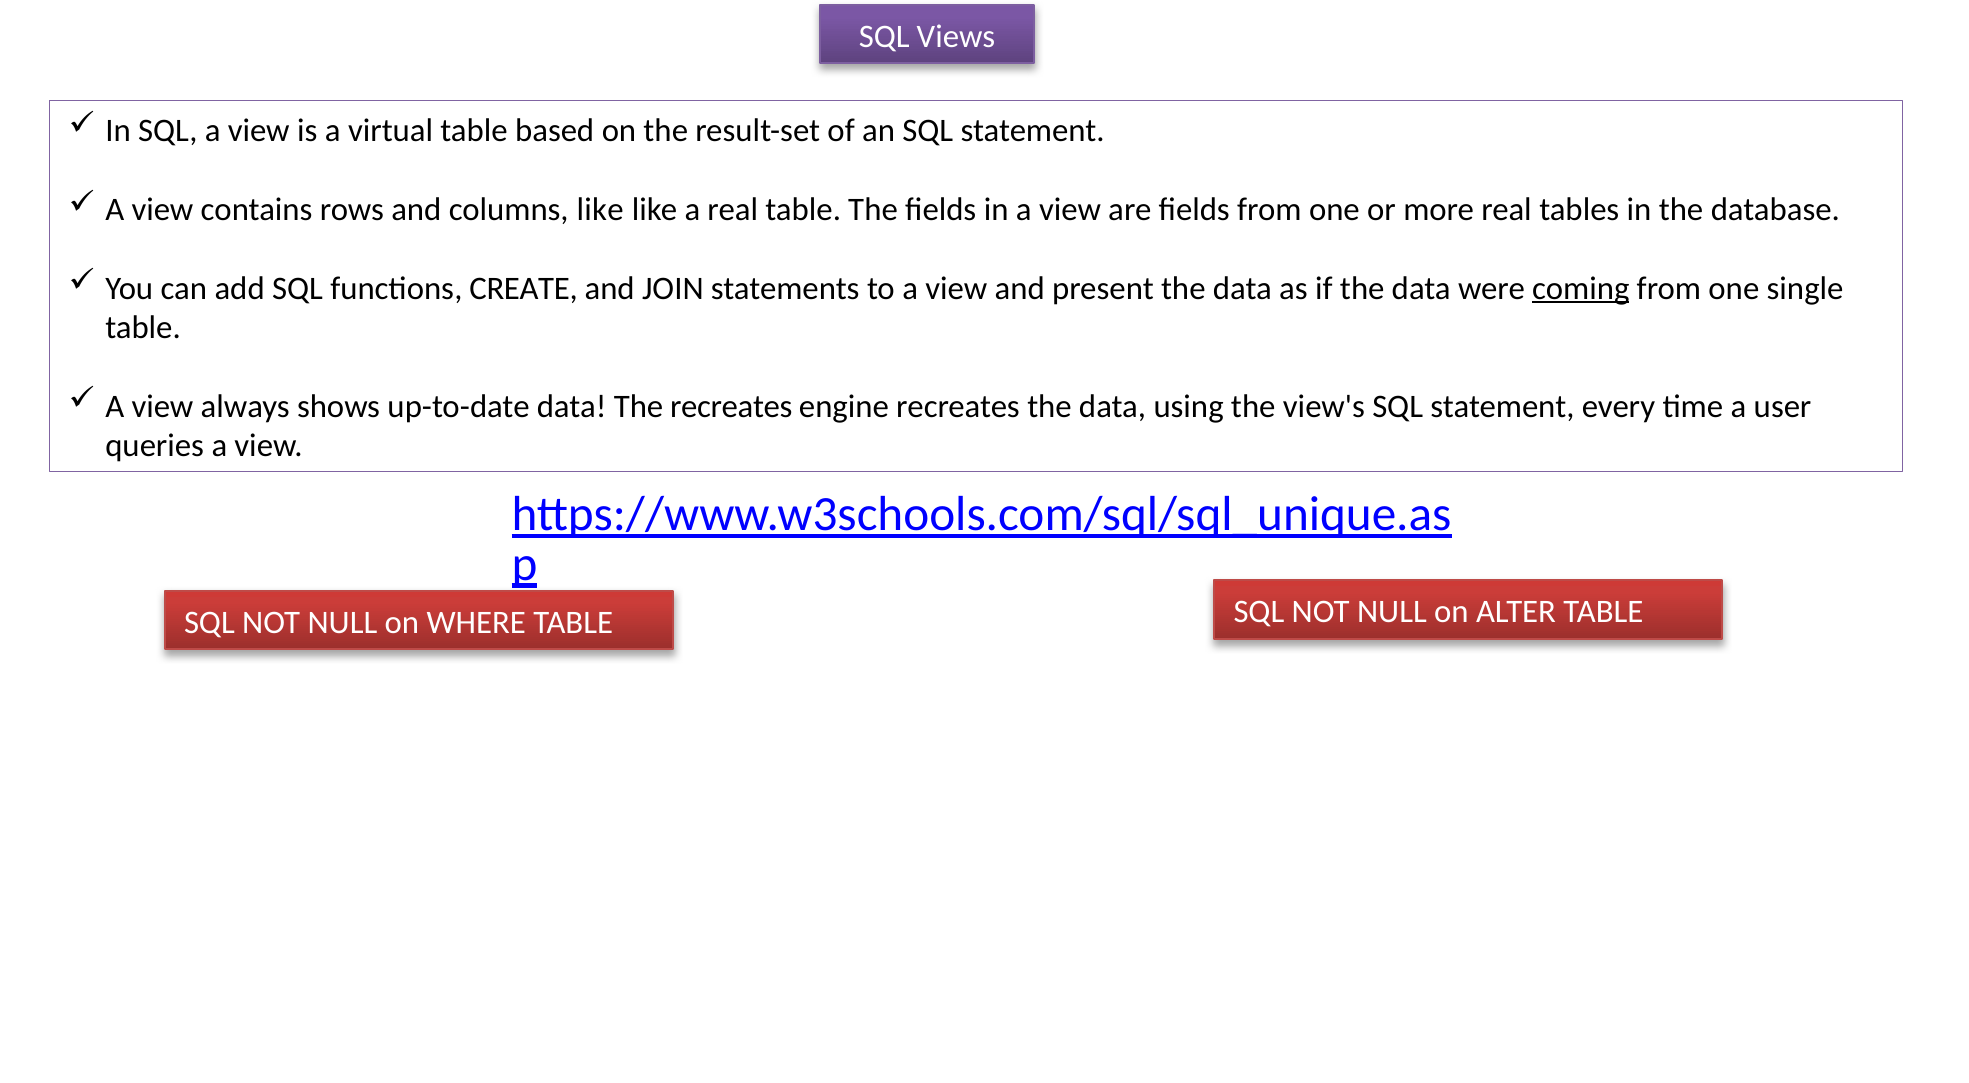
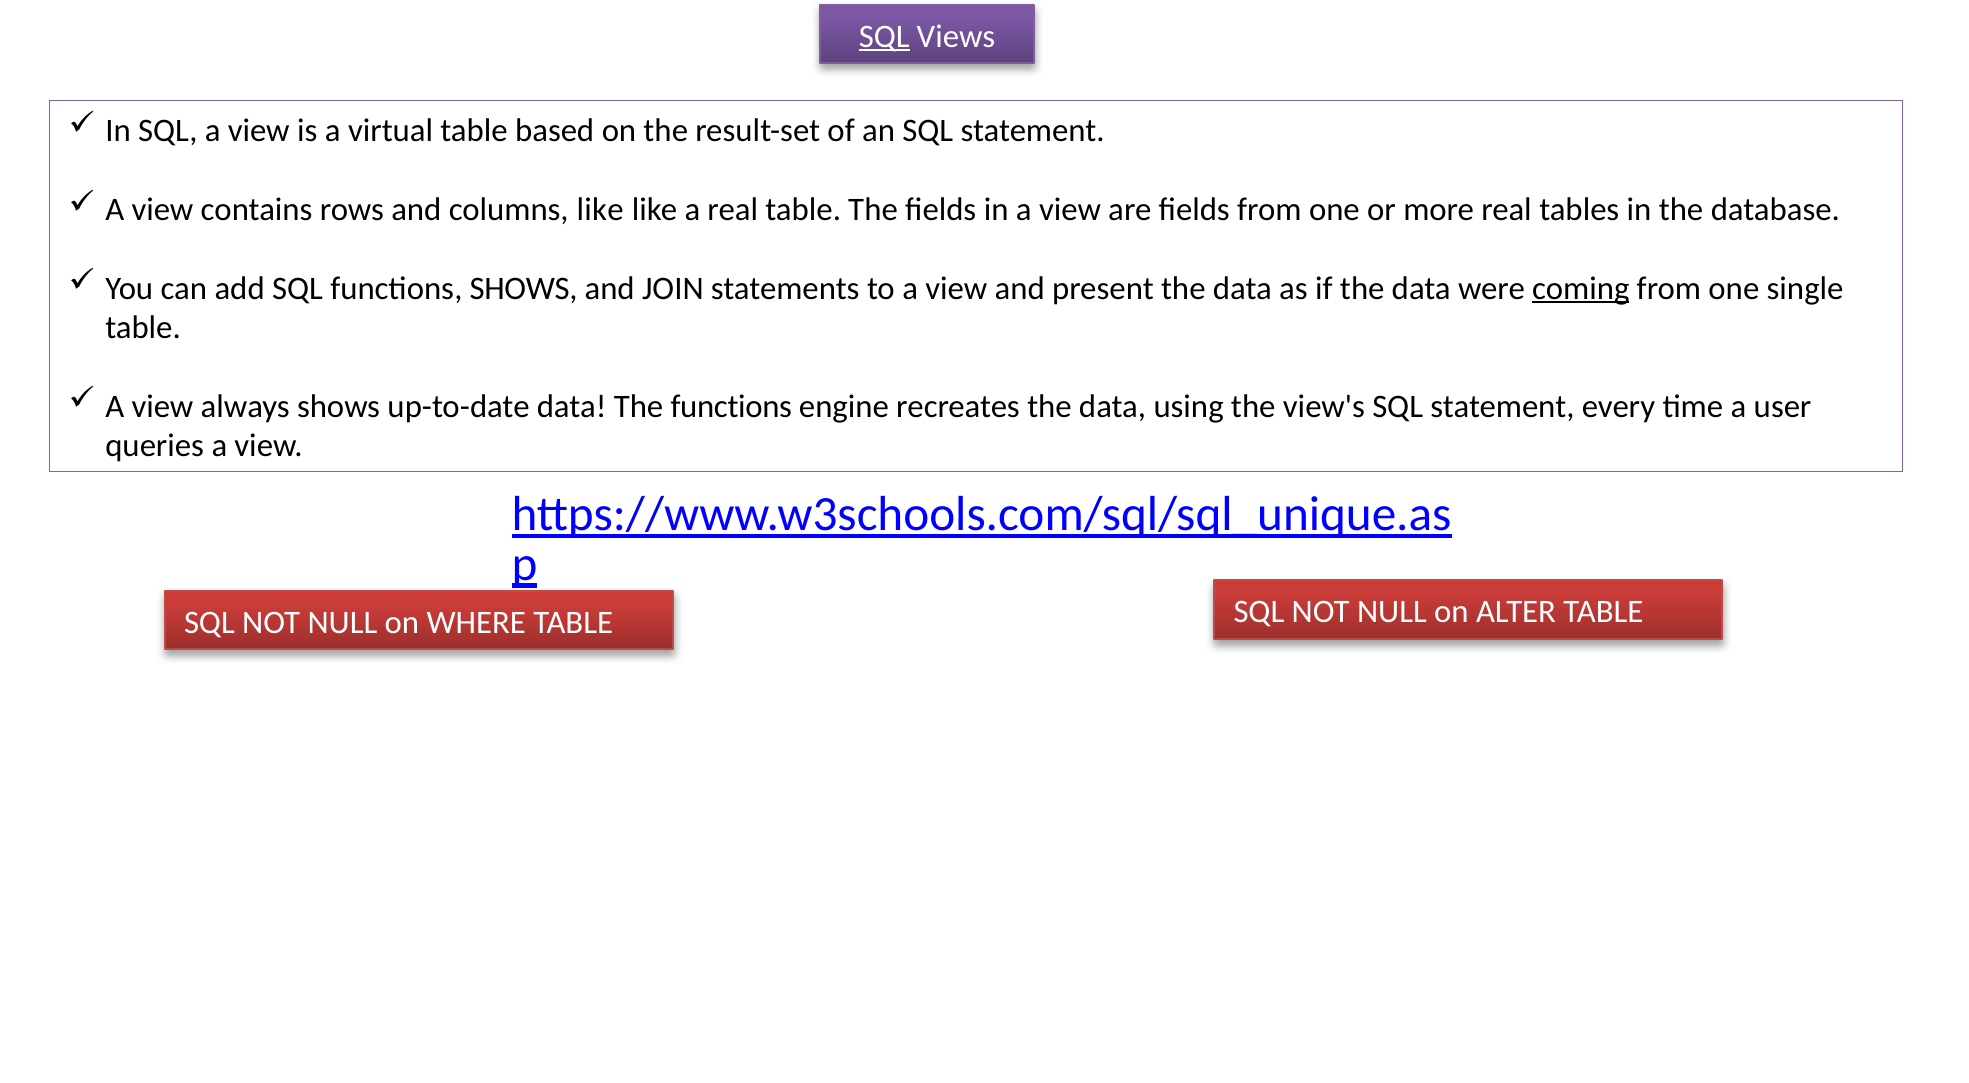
SQL at (884, 36) underline: none -> present
functions CREATE: CREATE -> SHOWS
The recreates: recreates -> functions
